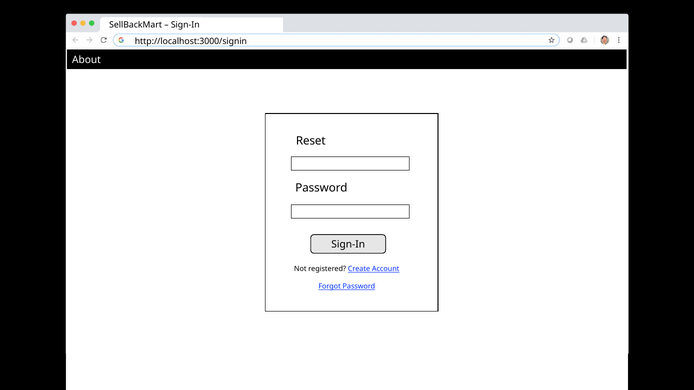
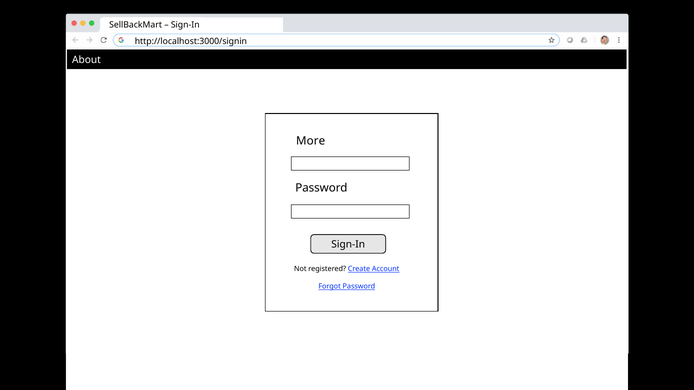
Reset: Reset -> More
